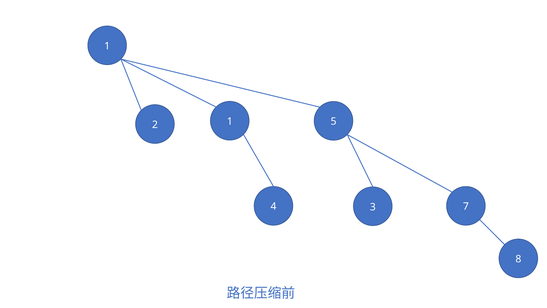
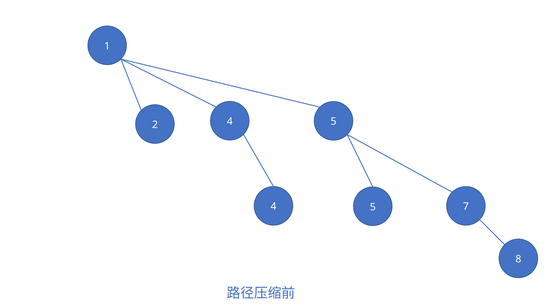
2 1: 1 -> 4
4 3: 3 -> 5
